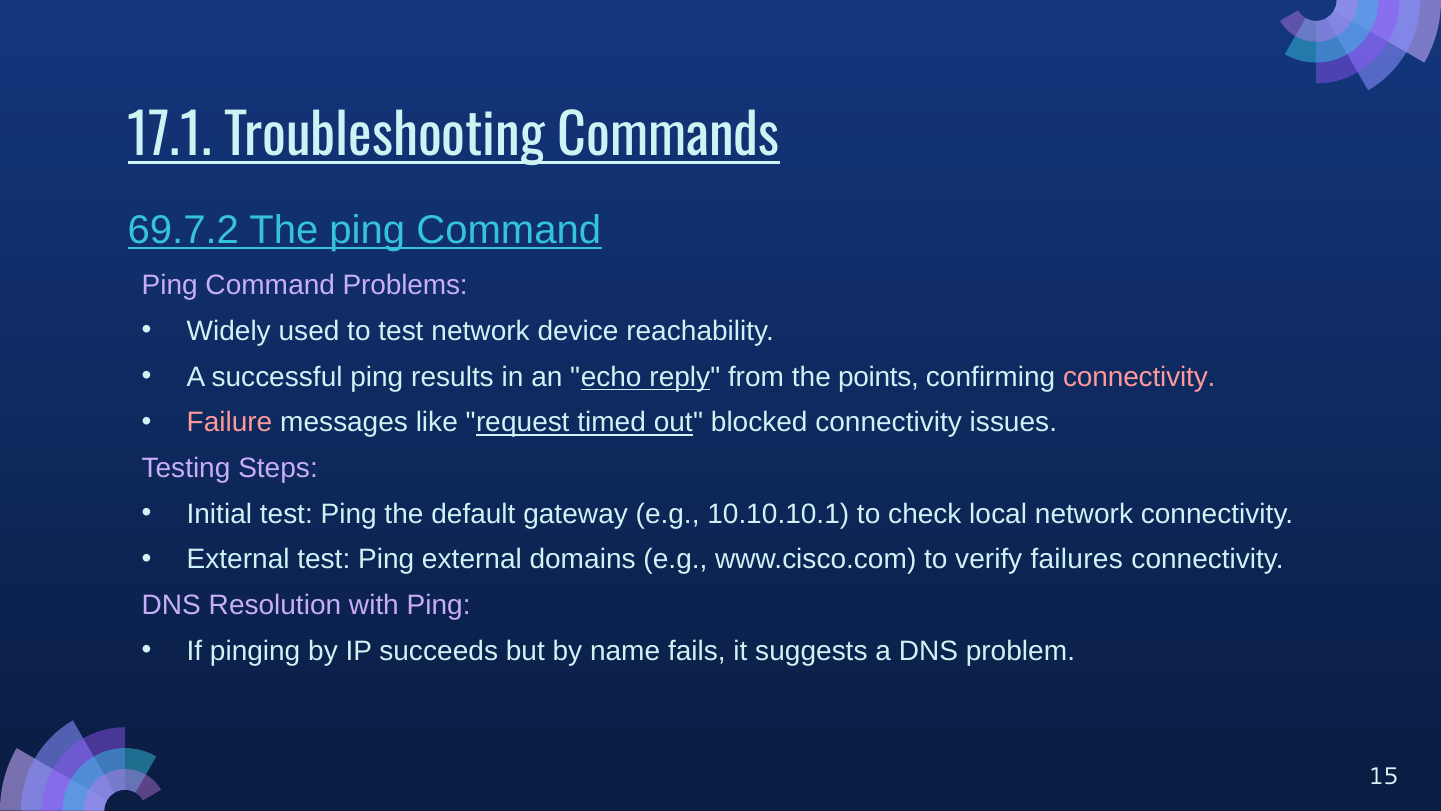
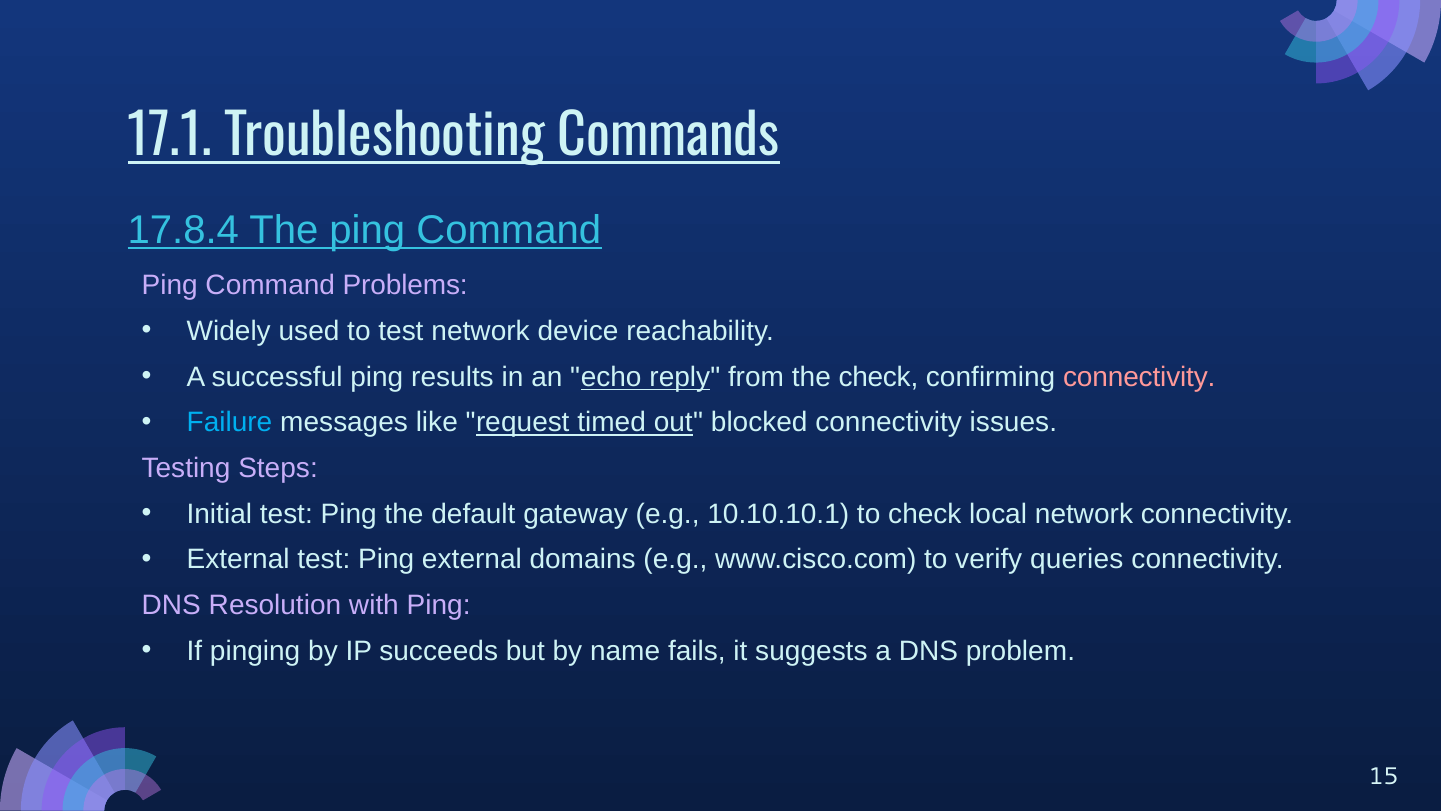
69.7.2: 69.7.2 -> 17.8.4
the points: points -> check
Failure colour: pink -> light blue
failures: failures -> queries
